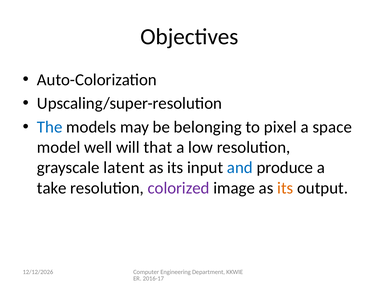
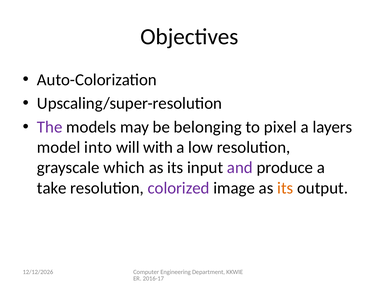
The colour: blue -> purple
space: space -> layers
well: well -> into
that: that -> with
latent: latent -> which
and colour: blue -> purple
